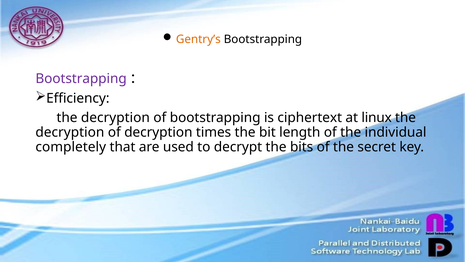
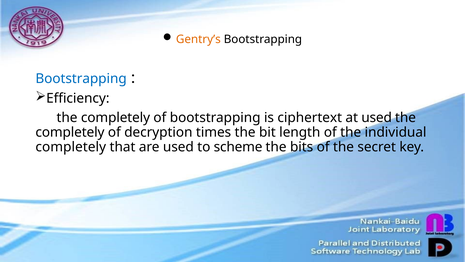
Bootstrapping at (81, 79) colour: purple -> blue
decryption at (115, 118): decryption -> completely
at linux: linux -> used
decryption at (70, 132): decryption -> completely
decrypt: decrypt -> scheme
